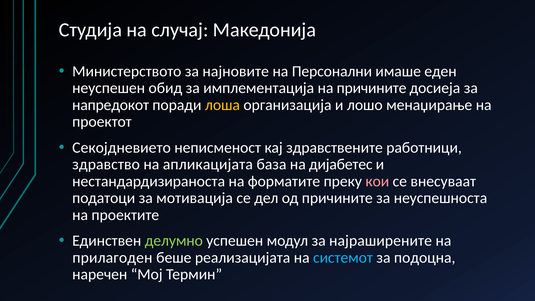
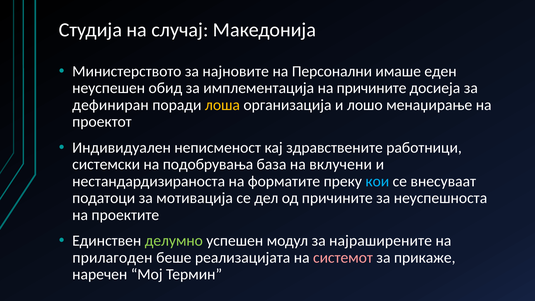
напредокот: напредокот -> дефиниран
Секојдневието: Секојдневието -> Индивидуален
здравство: здравство -> системски
апликацијата: апликацијата -> подобрувања
дијабетес: дијабетес -> вклучени
кои colour: pink -> light blue
системот colour: light blue -> pink
подоцна: подоцна -> прикаже
